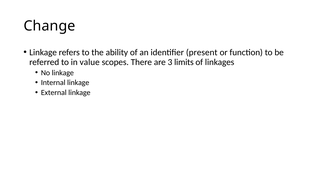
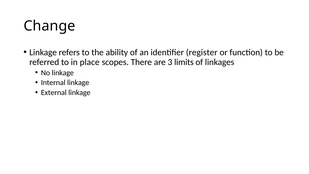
present: present -> register
value: value -> place
